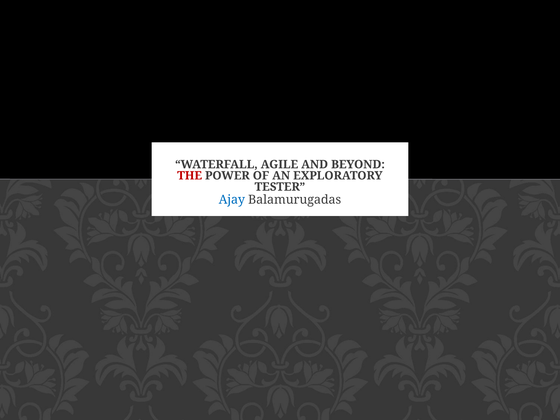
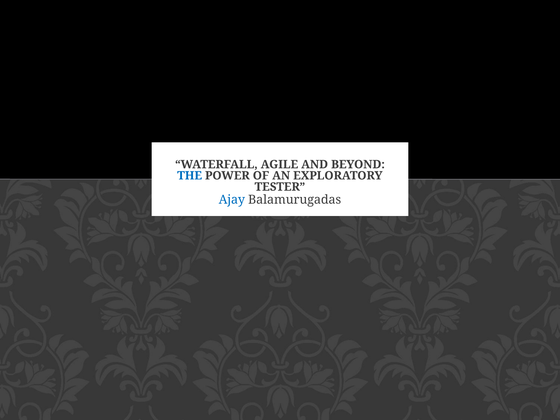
THE colour: red -> blue
